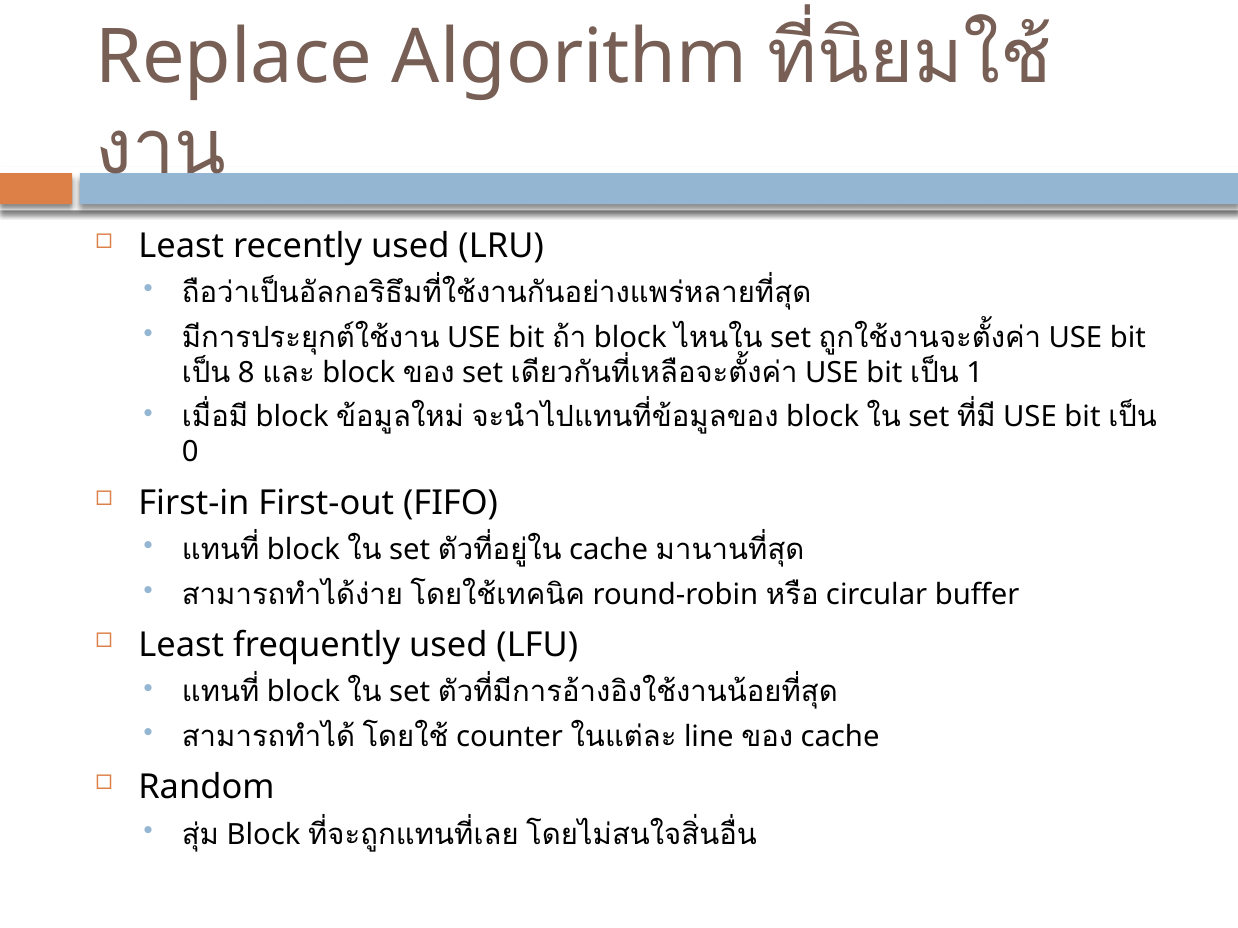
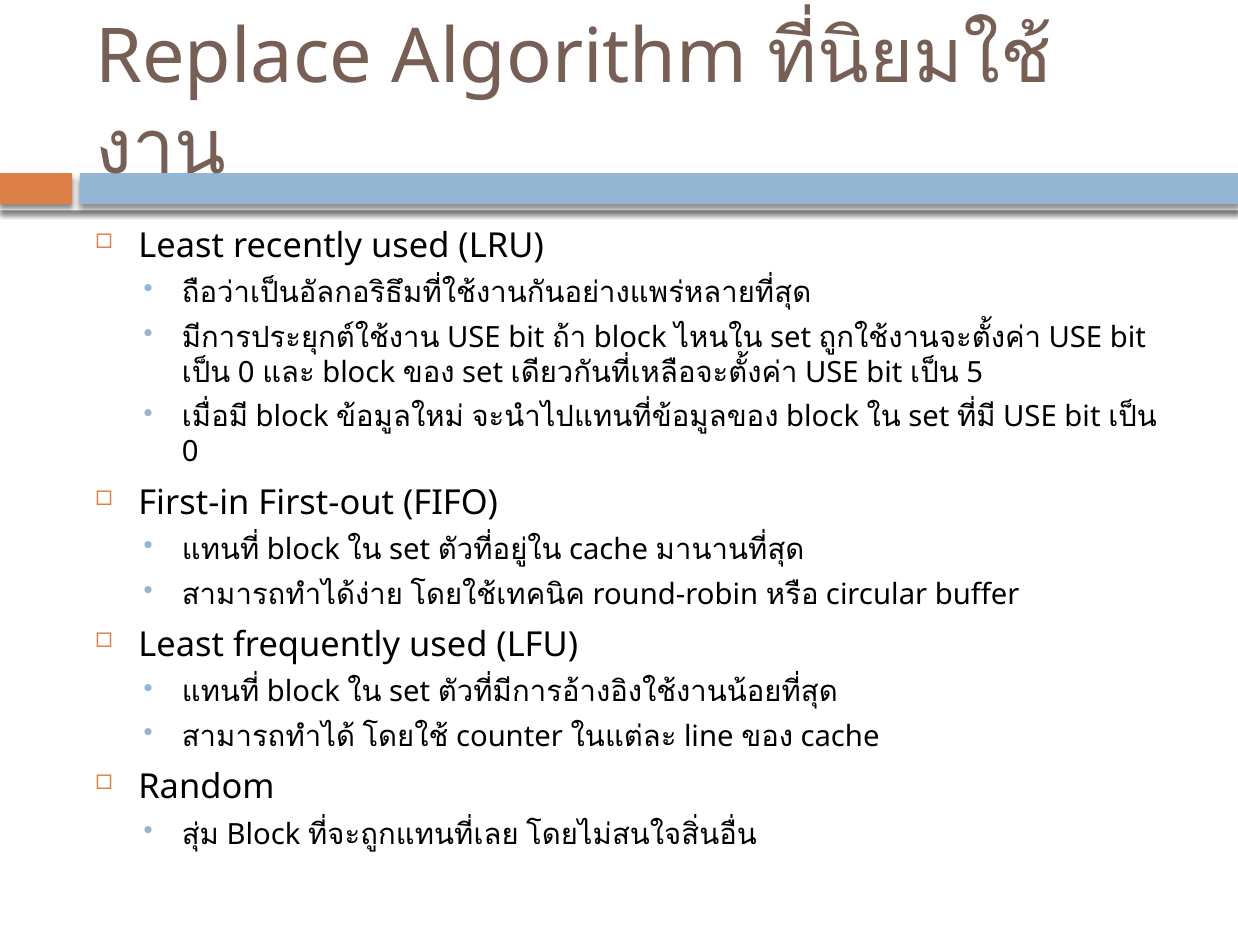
8 at (246, 373): 8 -> 0
1: 1 -> 5
